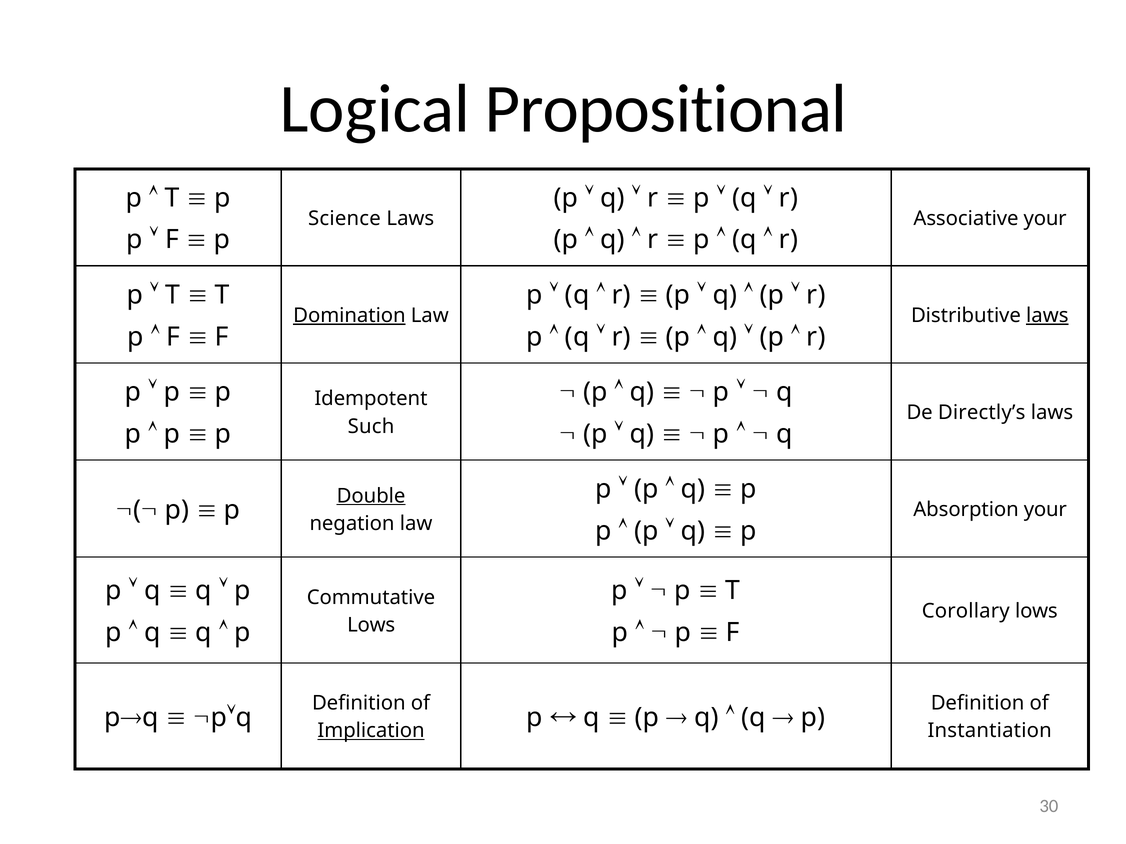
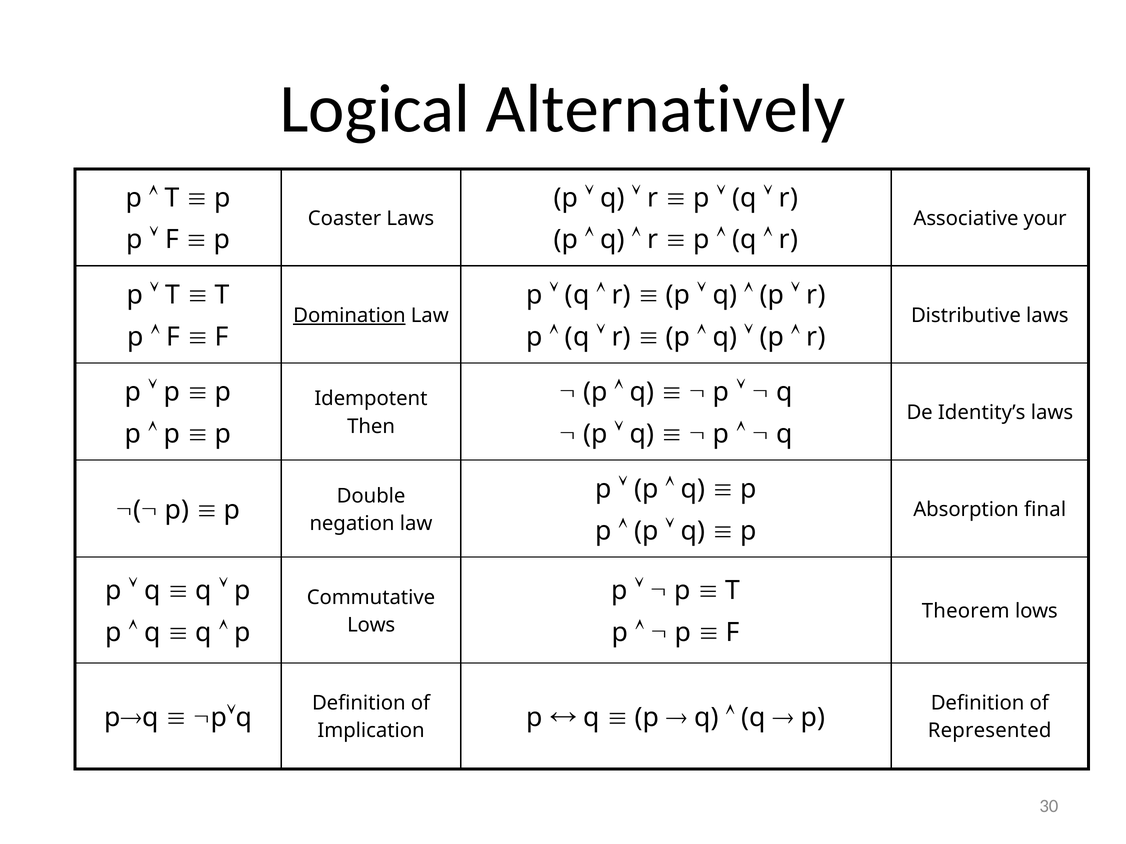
Propositional: Propositional -> Alternatively
Science: Science -> Coaster
laws at (1047, 316) underline: present -> none
Directly’s: Directly’s -> Identity’s
Such: Such -> Then
Double underline: present -> none
Absorption your: your -> final
Corollary: Corollary -> Theorem
Implication underline: present -> none
Instantiation: Instantiation -> Represented
